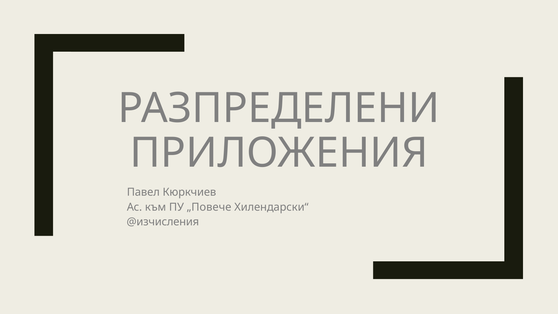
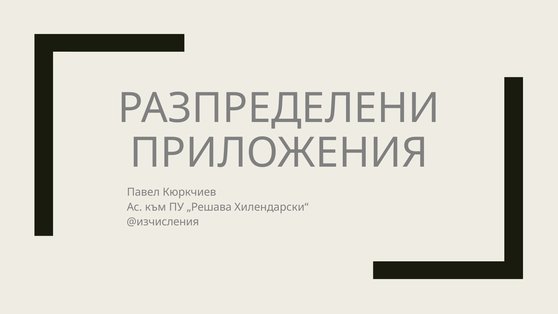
„Повече: „Повече -> „Решава
